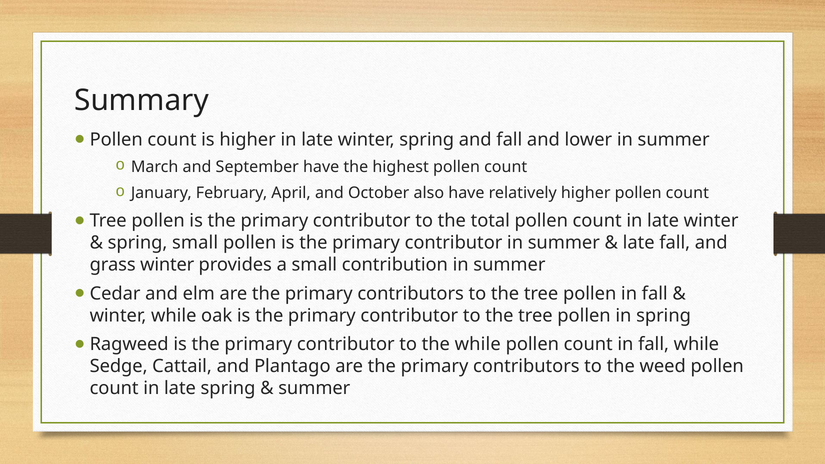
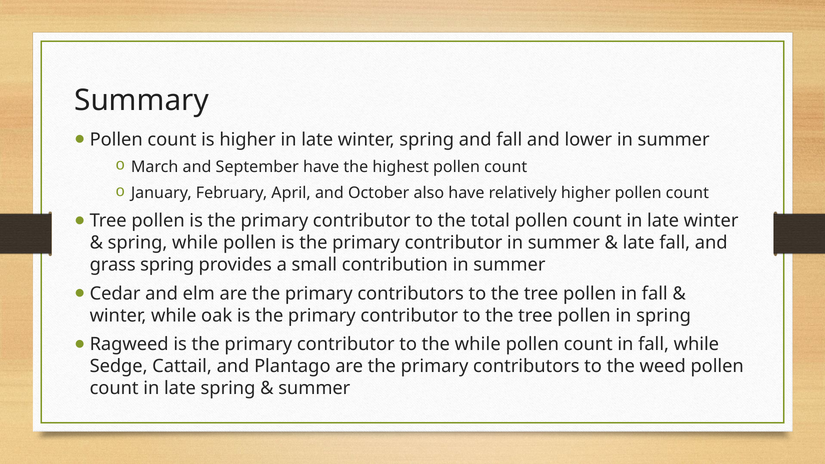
spring small: small -> while
grass winter: winter -> spring
